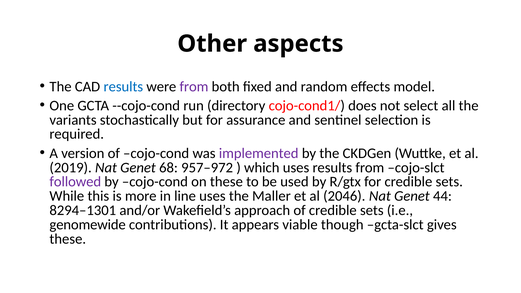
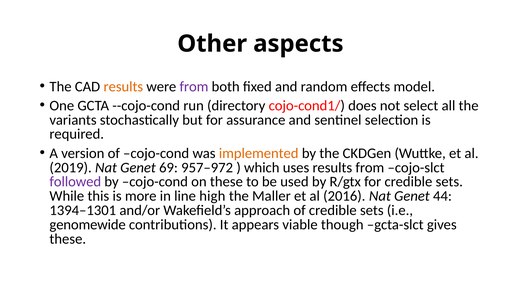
results at (123, 87) colour: blue -> orange
implemented colour: purple -> orange
68: 68 -> 69
line uses: uses -> high
2046: 2046 -> 2016
8294–1301: 8294–1301 -> 1394–1301
